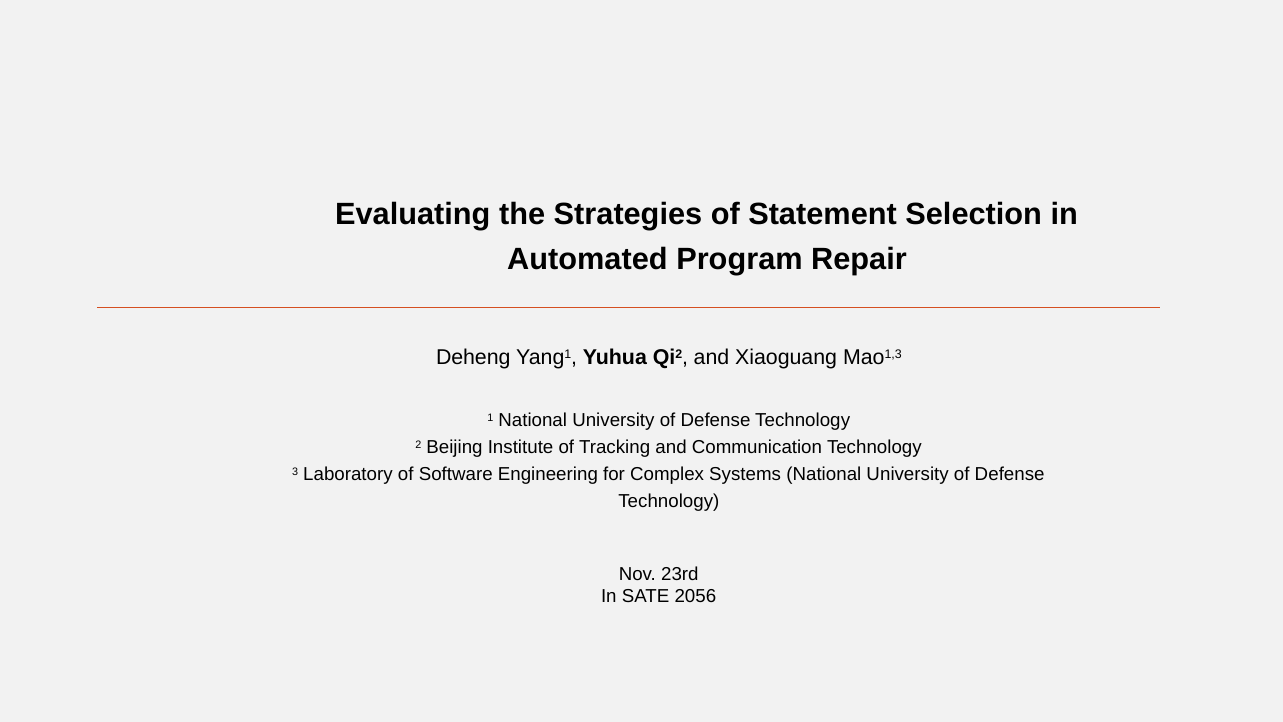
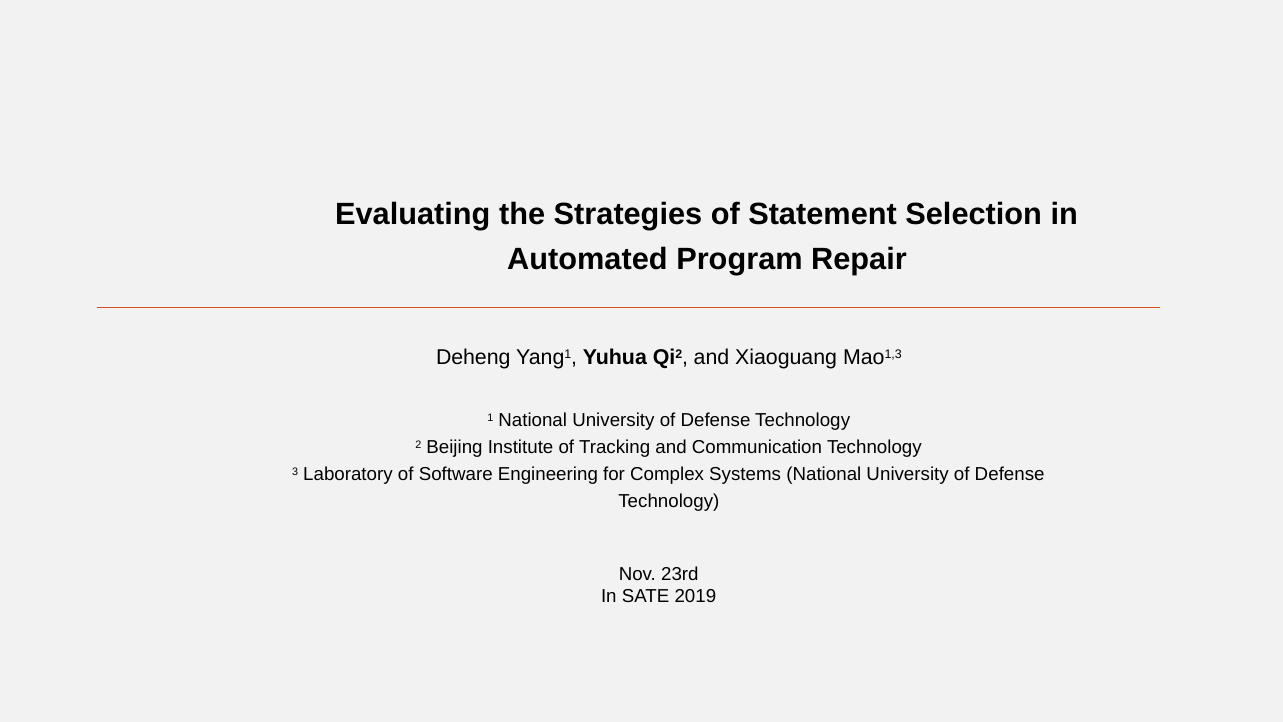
2056: 2056 -> 2019
